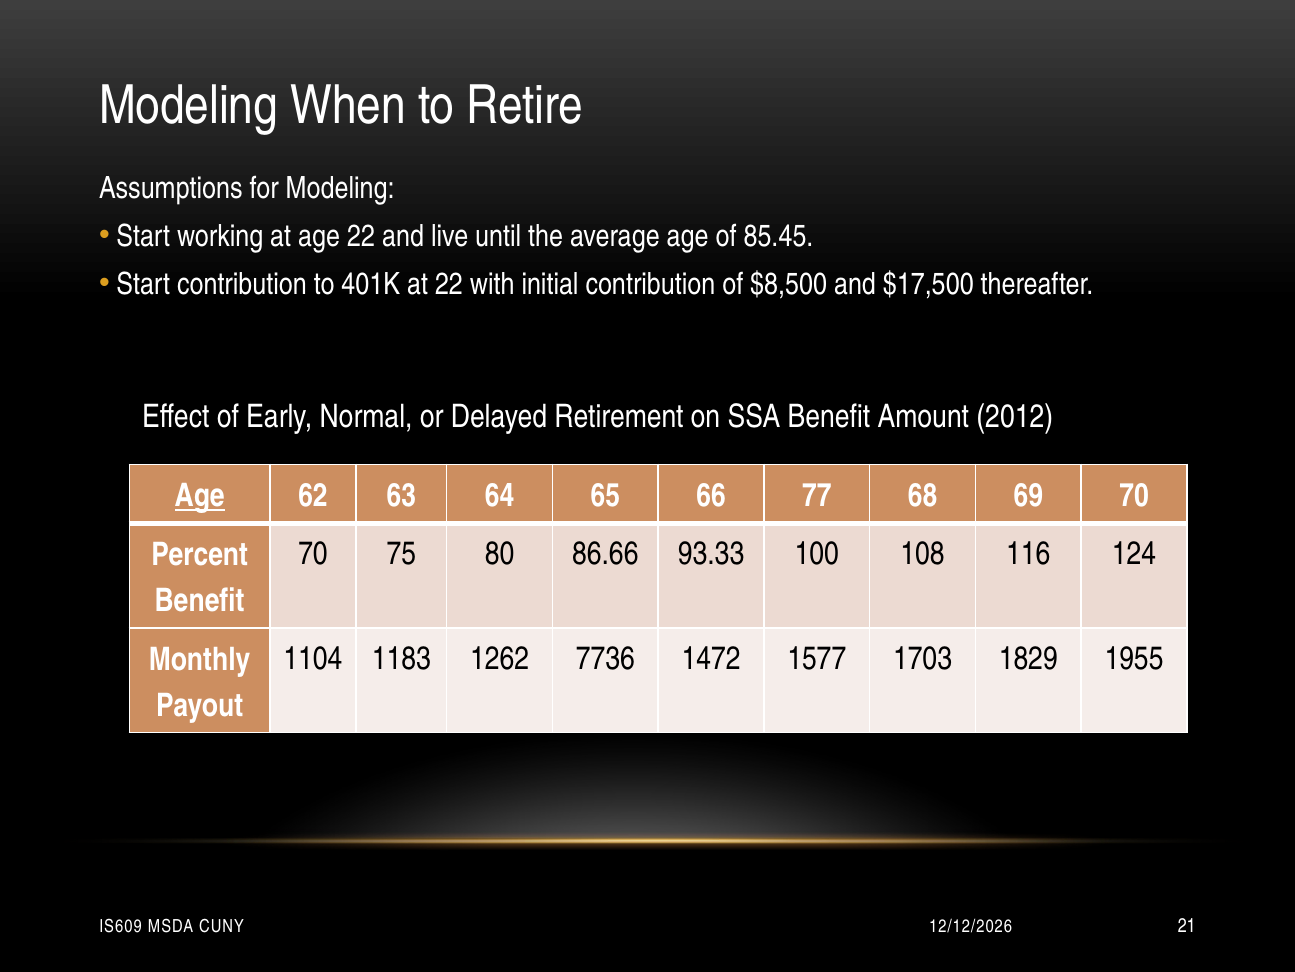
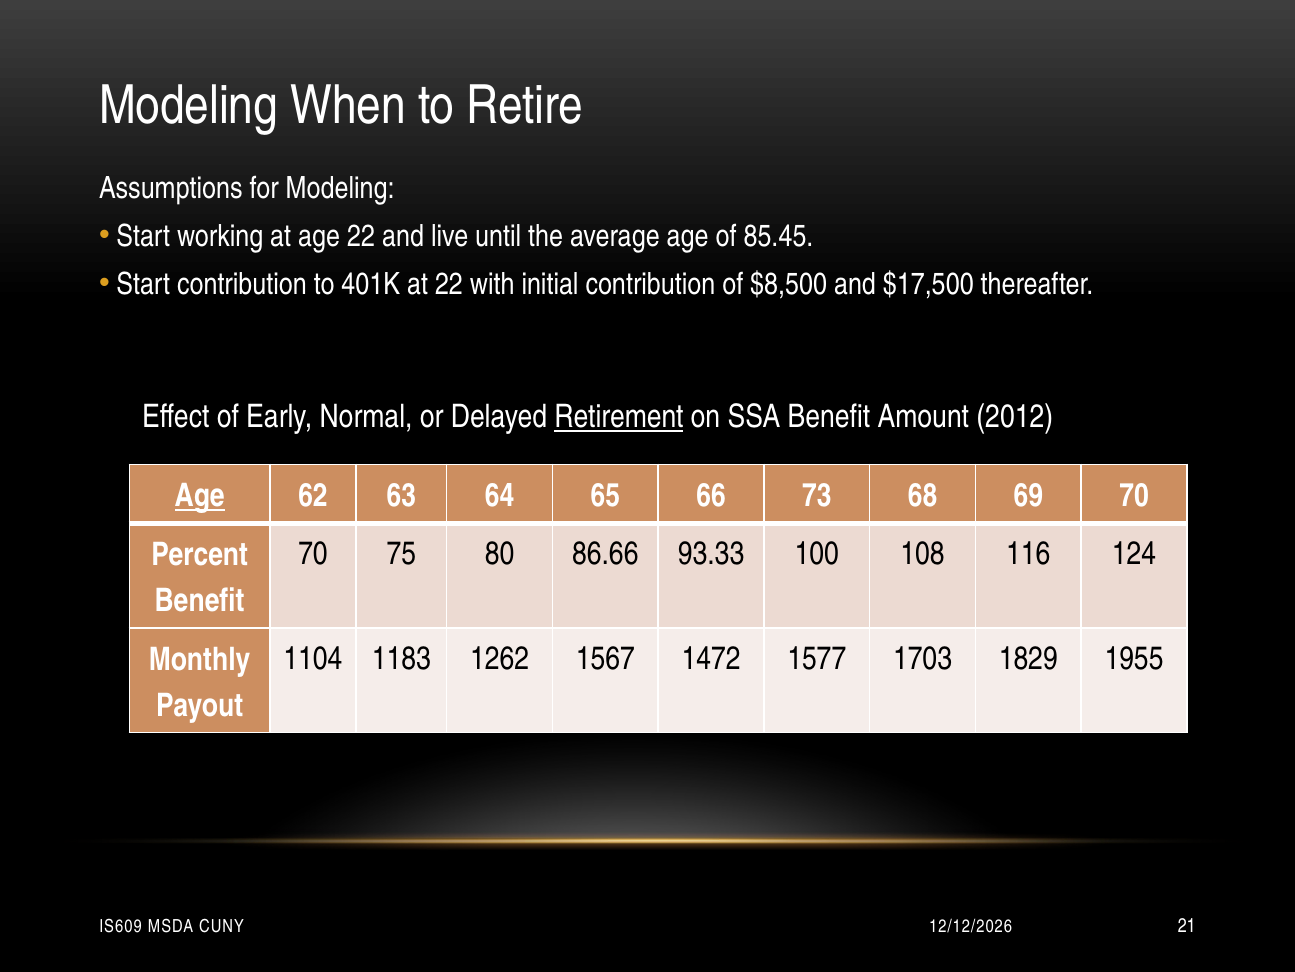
Retirement underline: none -> present
77: 77 -> 73
7736: 7736 -> 1567
